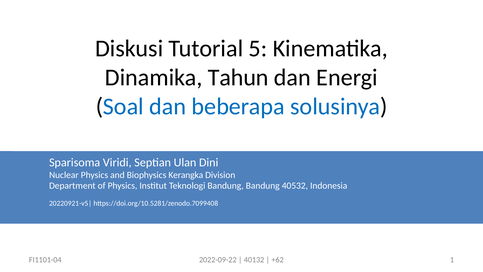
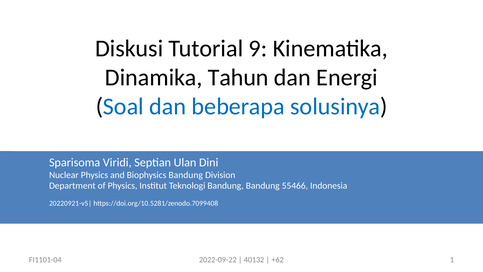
5: 5 -> 9
Biophysics Kerangka: Kerangka -> Bandung
40532: 40532 -> 55466
